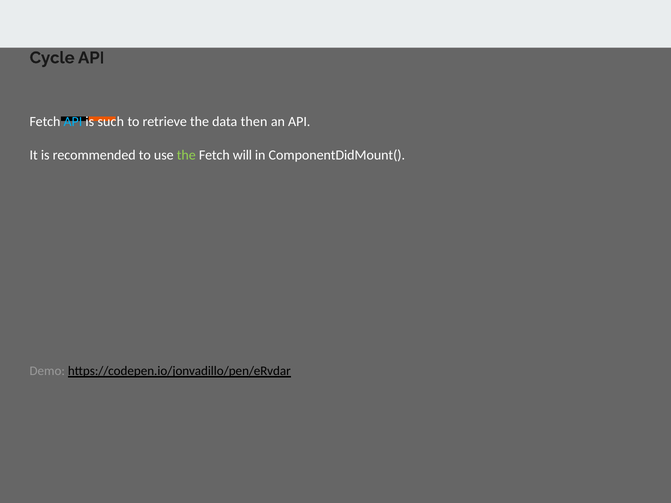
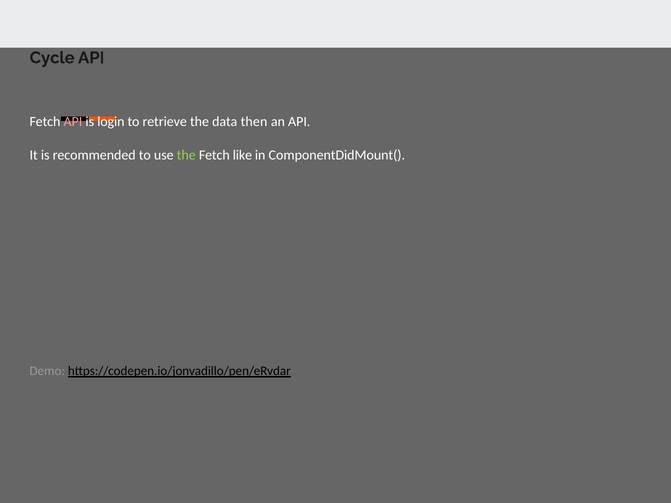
API at (73, 122) colour: light blue -> pink
such: such -> login
will: will -> like
